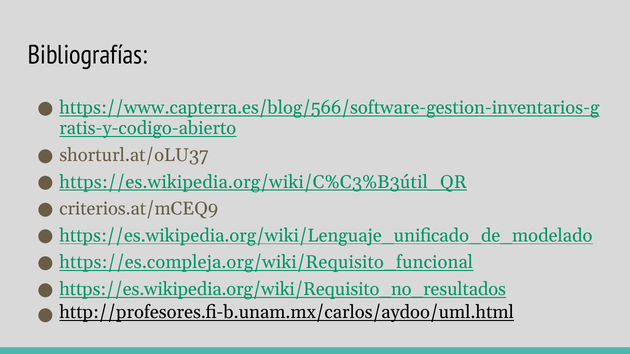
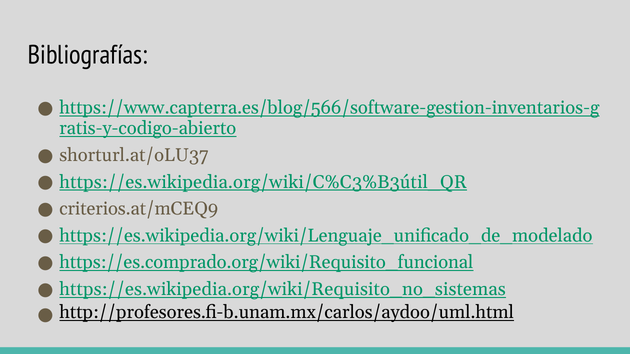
https://es.compleja.org/wiki/Requisito_funcional: https://es.compleja.org/wiki/Requisito_funcional -> https://es.comprado.org/wiki/Requisito_funcional
https://es.wikipedia.org/wiki/Requisito_no_resultados: https://es.wikipedia.org/wiki/Requisito_no_resultados -> https://es.wikipedia.org/wiki/Requisito_no_sistemas
